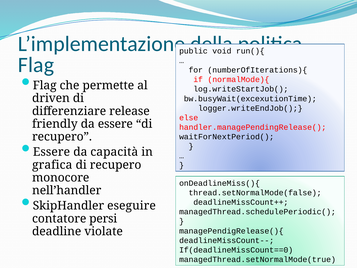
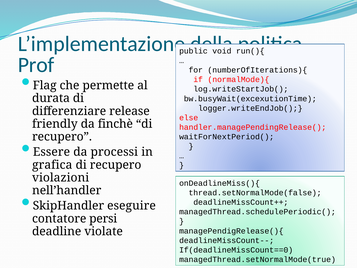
Flag at (36, 65): Flag -> Prof
driven: driven -> durata
da essere: essere -> finchè
capacità: capacità -> processi
monocore: monocore -> violazioni
